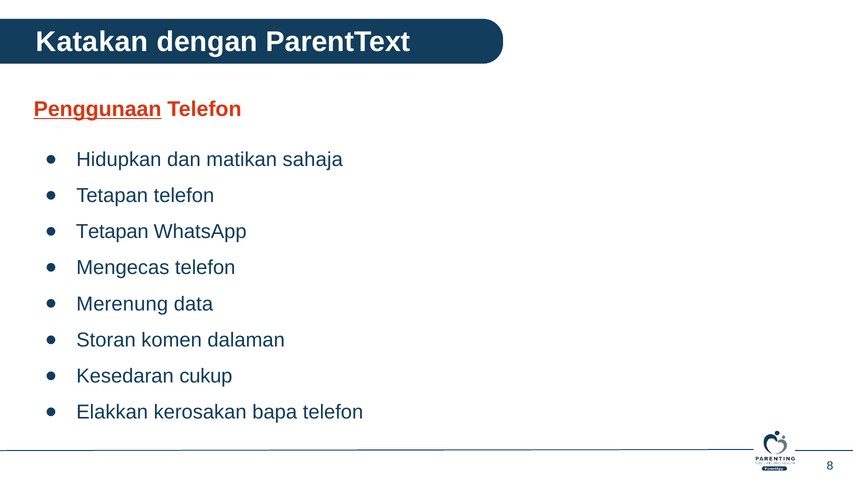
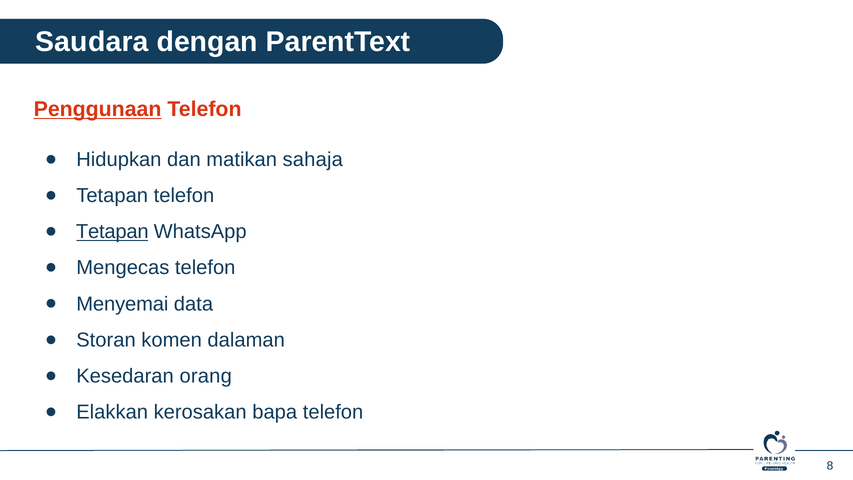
Katakan: Katakan -> Saudara
Tetapan at (112, 232) underline: none -> present
Merenung: Merenung -> Menyemai
cukup: cukup -> orang
